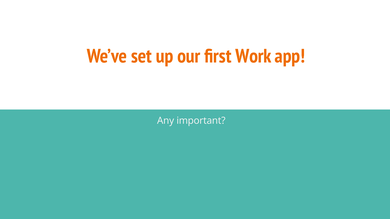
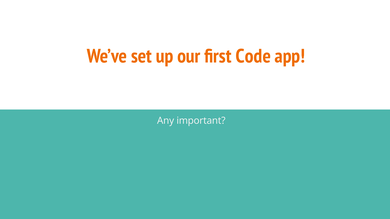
Work: Work -> Code
